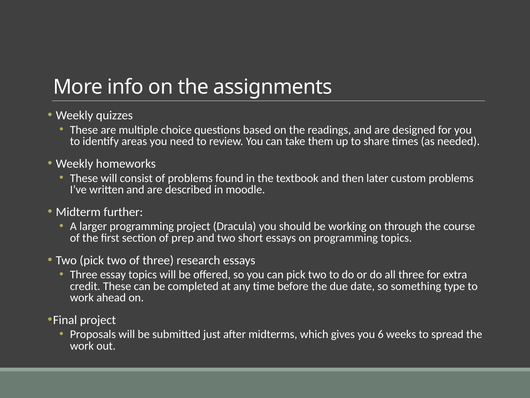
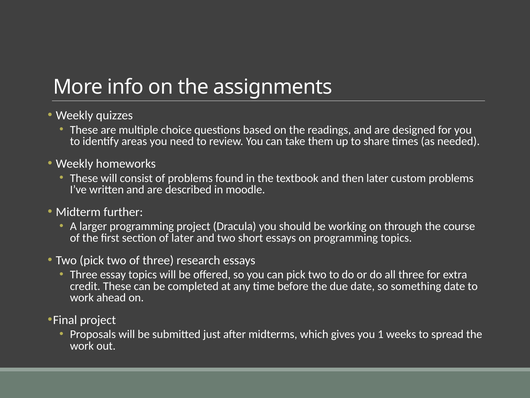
of prep: prep -> later
something type: type -> date
6: 6 -> 1
